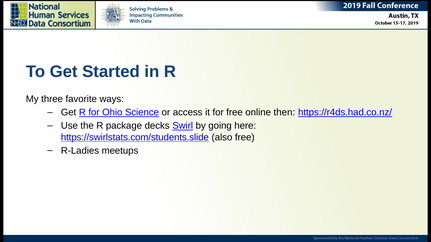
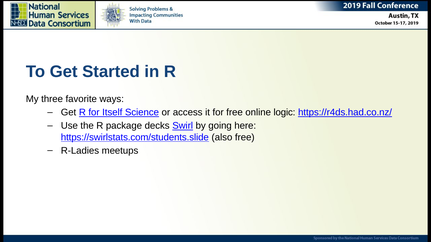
Ohio: Ohio -> Itself
then: then -> logic
